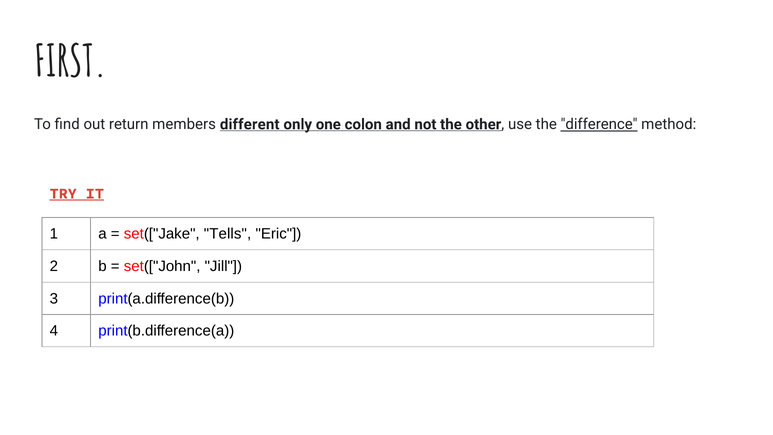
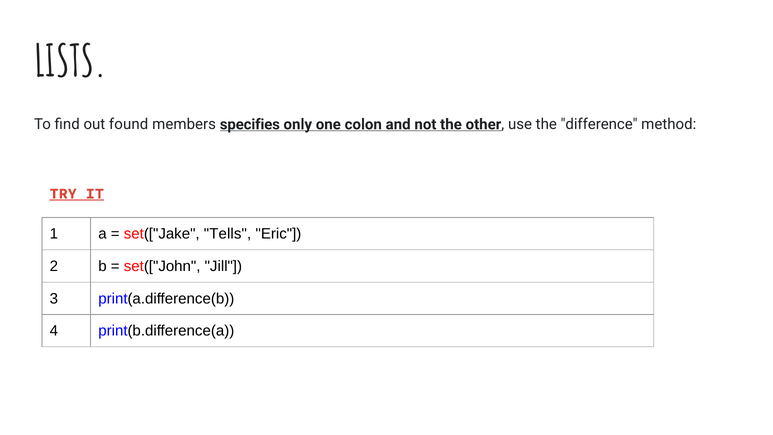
FIRST: FIRST -> LISTS
return: return -> found
different: different -> specifies
difference underline: present -> none
